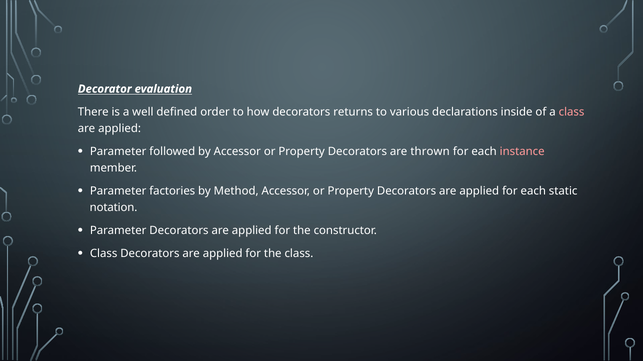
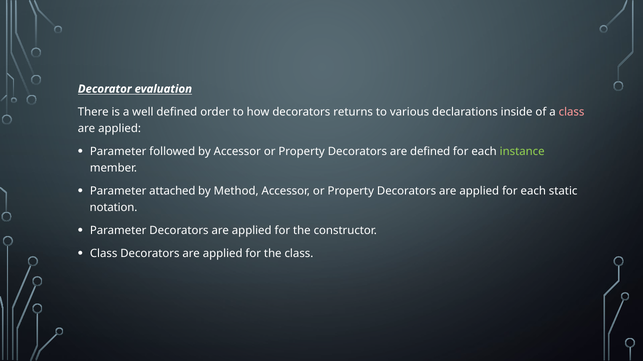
are thrown: thrown -> defined
instance colour: pink -> light green
factories: factories -> attached
